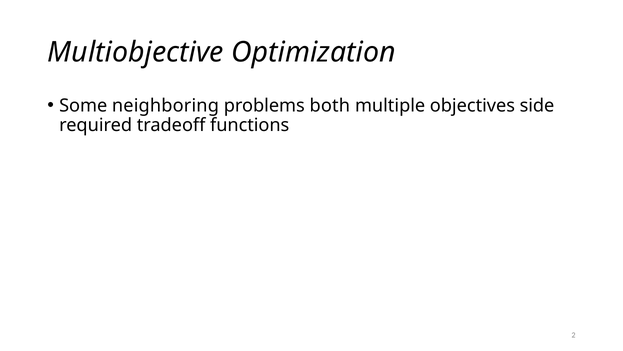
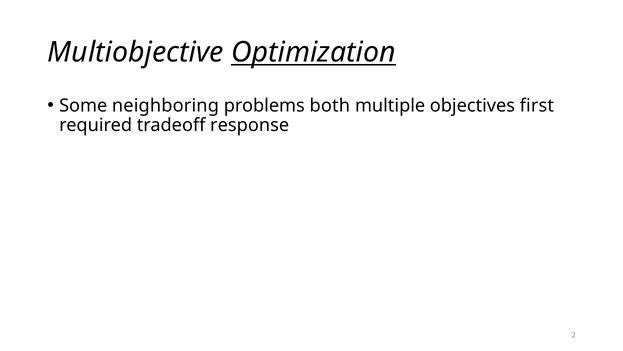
Optimization underline: none -> present
side: side -> first
functions: functions -> response
